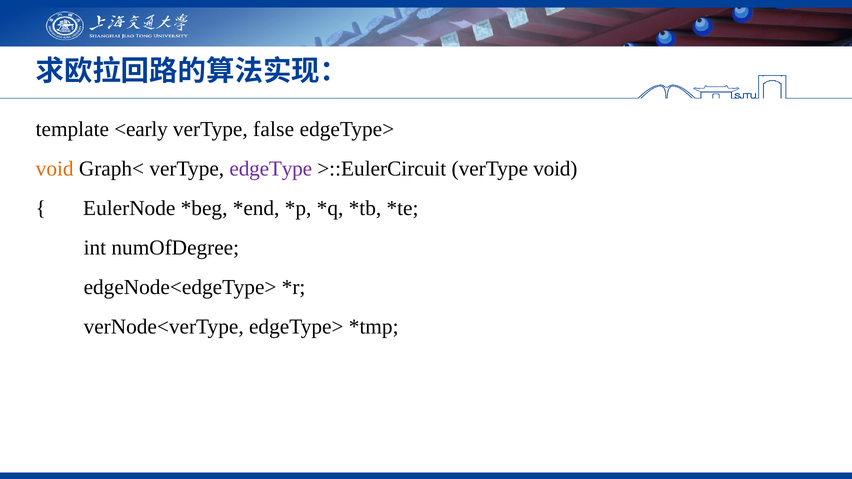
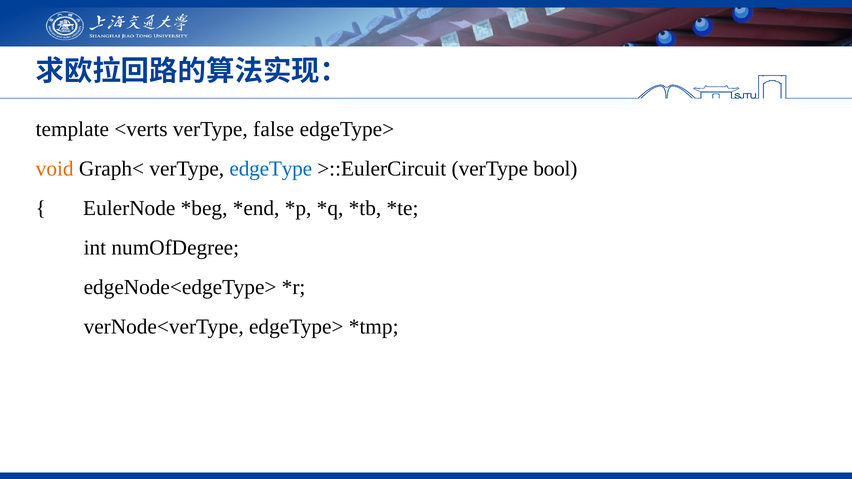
<early: <early -> <verts
edgeType colour: purple -> blue
verType void: void -> bool
